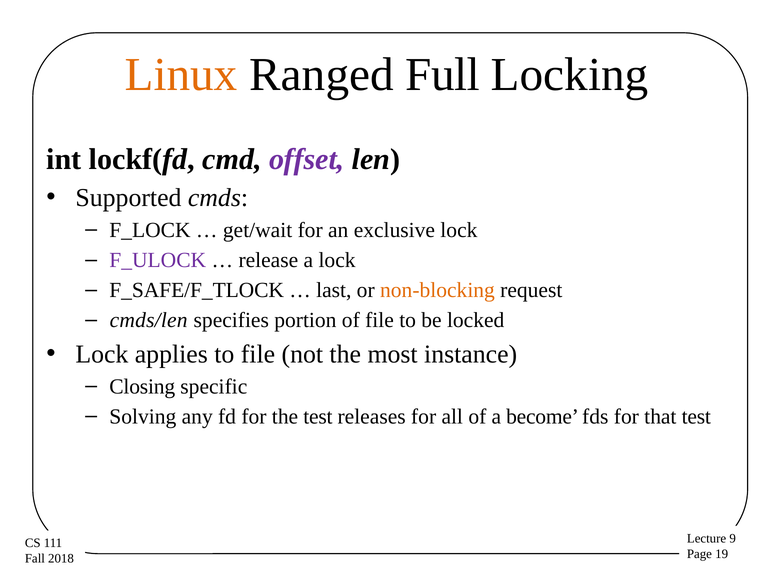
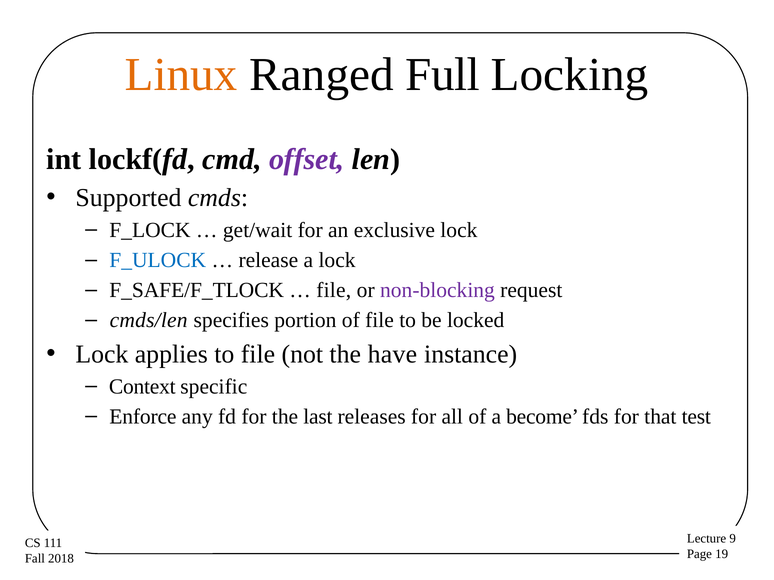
F_ULOCK colour: purple -> blue
last at (334, 290): last -> file
non-blocking colour: orange -> purple
most: most -> have
Closing: Closing -> Context
Solving: Solving -> Enforce
the test: test -> last
